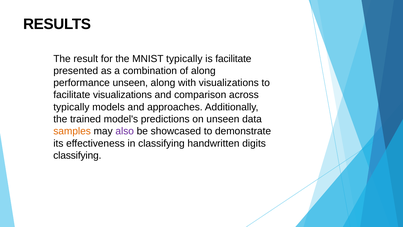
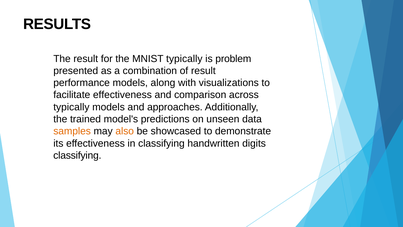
is facilitate: facilitate -> problem
of along: along -> result
performance unseen: unseen -> models
facilitate visualizations: visualizations -> effectiveness
also colour: purple -> orange
